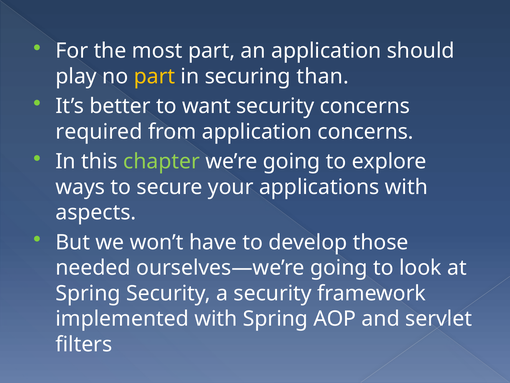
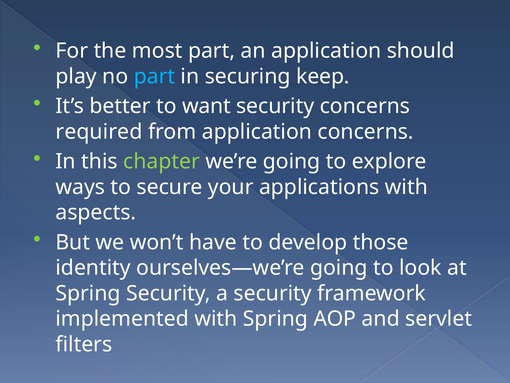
part at (154, 76) colour: yellow -> light blue
than: than -> keep
needed: needed -> identity
